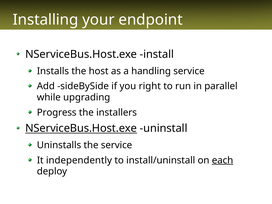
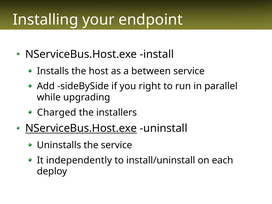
handling: handling -> between
Progress: Progress -> Charged
each underline: present -> none
